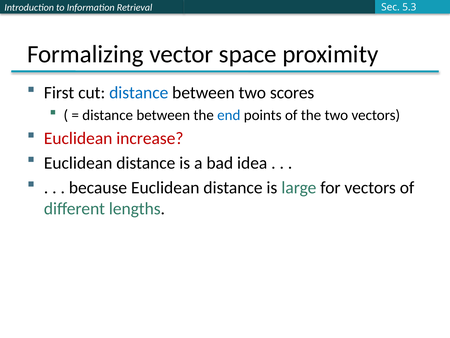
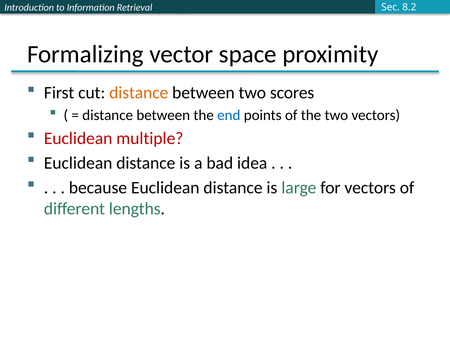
5.3: 5.3 -> 8.2
distance at (139, 93) colour: blue -> orange
increase: increase -> multiple
